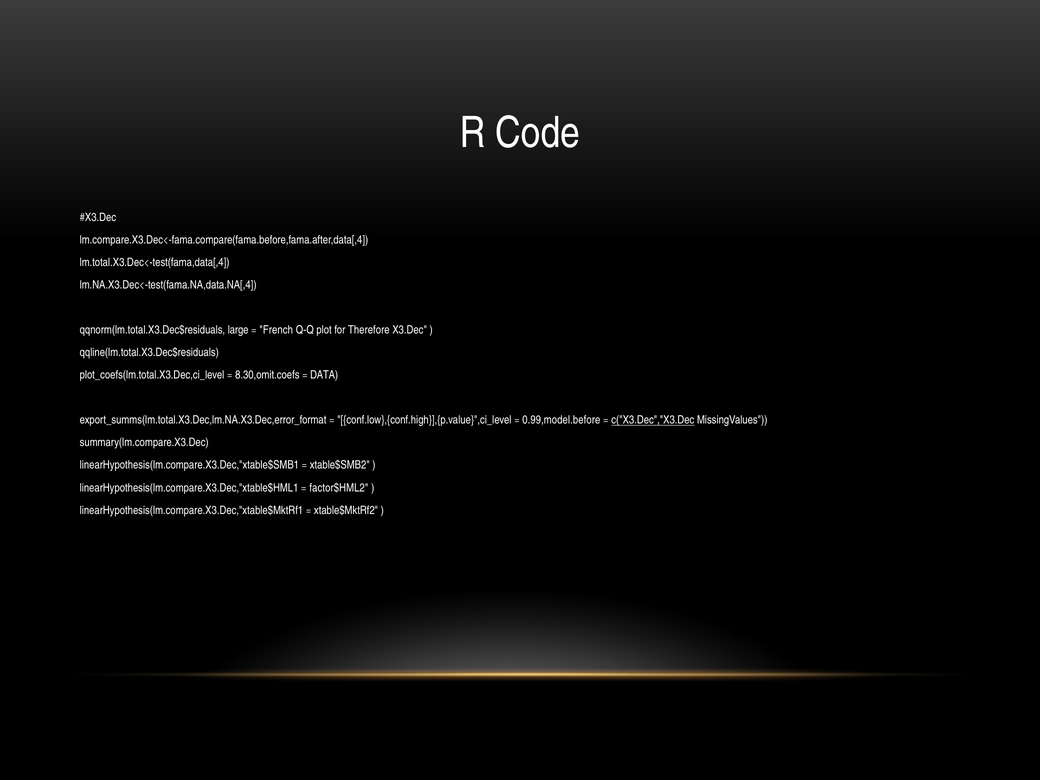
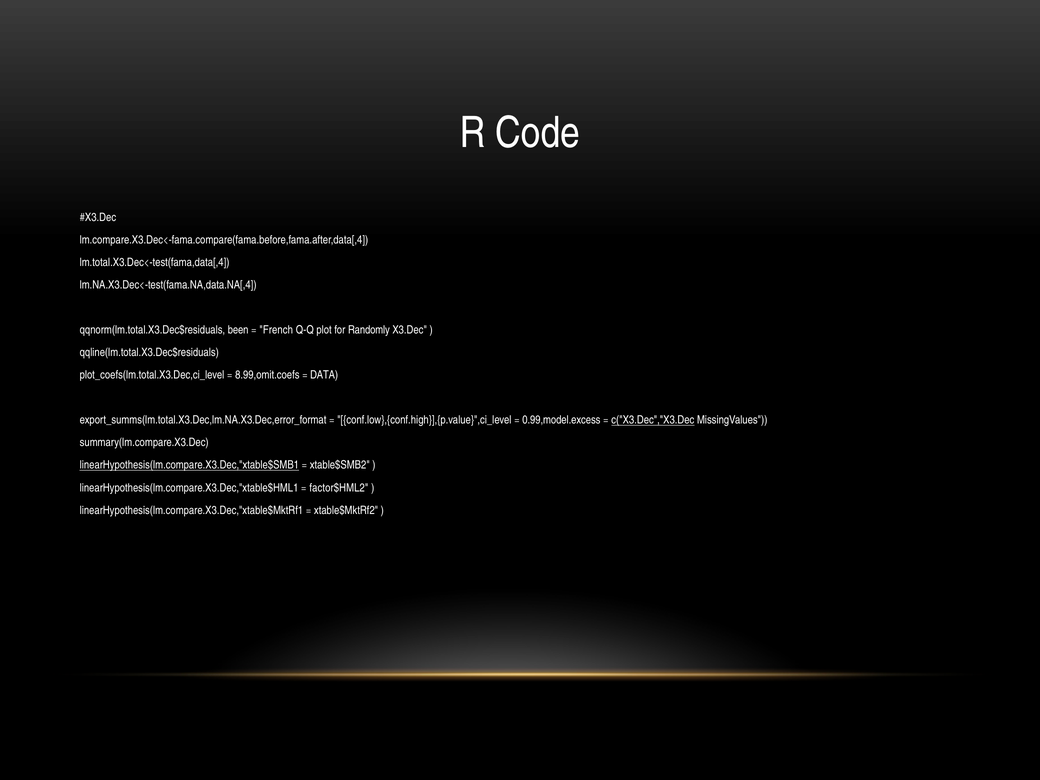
large: large -> been
Therefore: Therefore -> Randomly
8.30,omit.coefs: 8.30,omit.coefs -> 8.99,omit.coefs
0.99,model.before: 0.99,model.before -> 0.99,model.excess
linearHypothesis(lm.compare.X3.Dec,"xtable$SMB1 underline: none -> present
